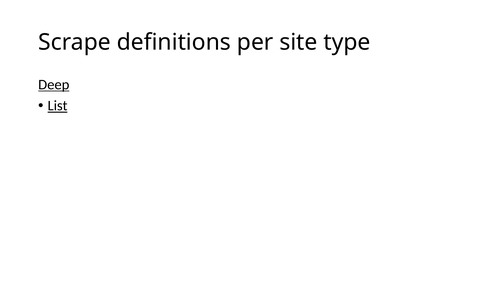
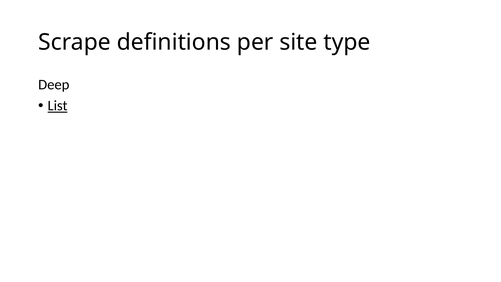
Deep underline: present -> none
